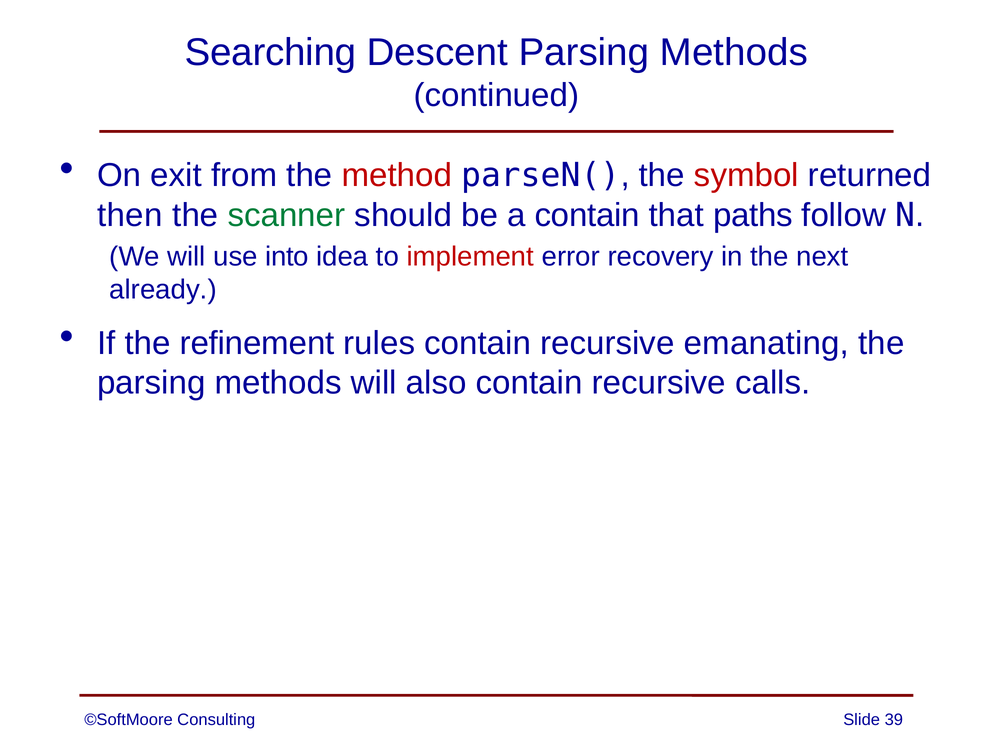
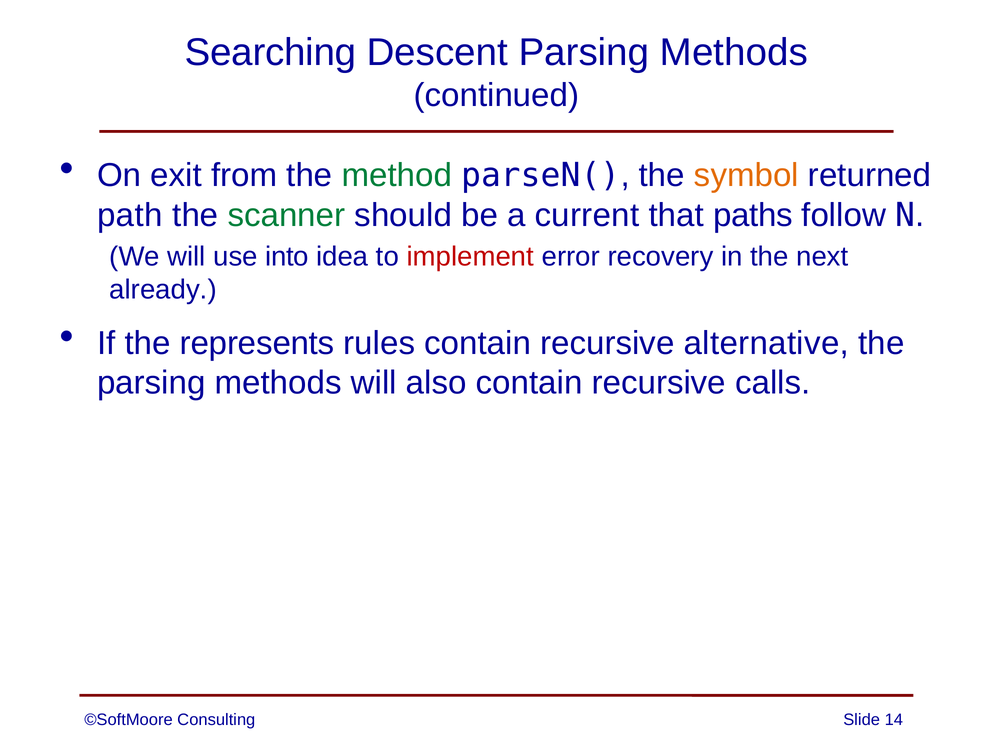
method colour: red -> green
symbol colour: red -> orange
then: then -> path
a contain: contain -> current
refinement: refinement -> represents
emanating: emanating -> alternative
39: 39 -> 14
